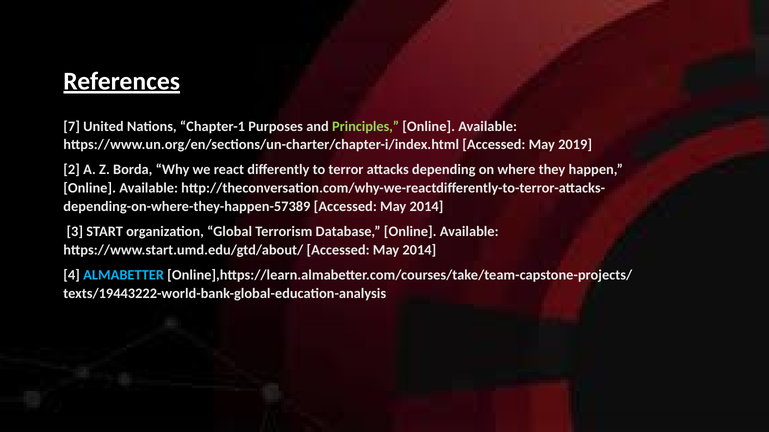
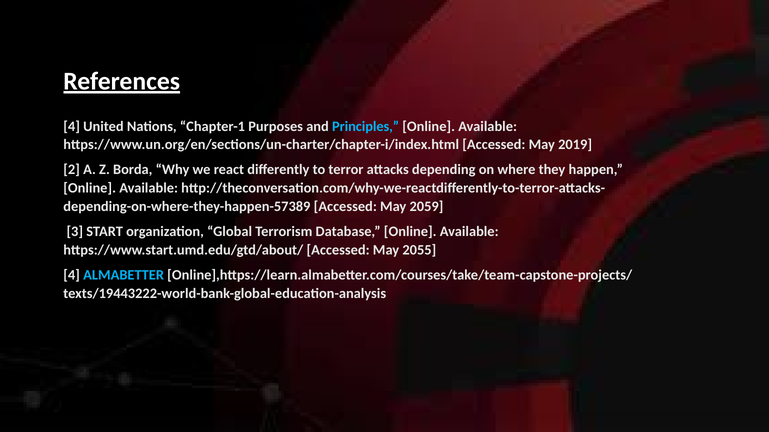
7 at (72, 126): 7 -> 4
Principles colour: light green -> light blue
2014 at (426, 207): 2014 -> 2059
https://www.start.umd.edu/gtd/about/ Accessed May 2014: 2014 -> 2055
